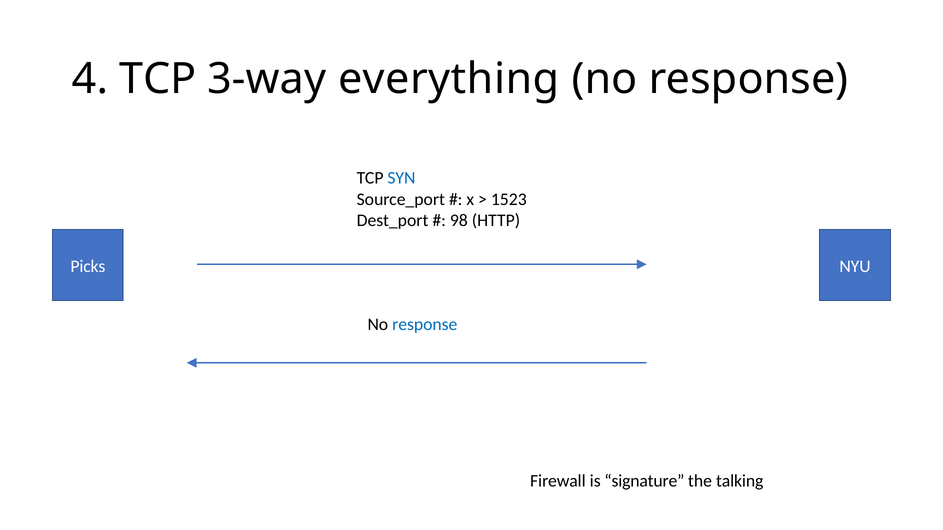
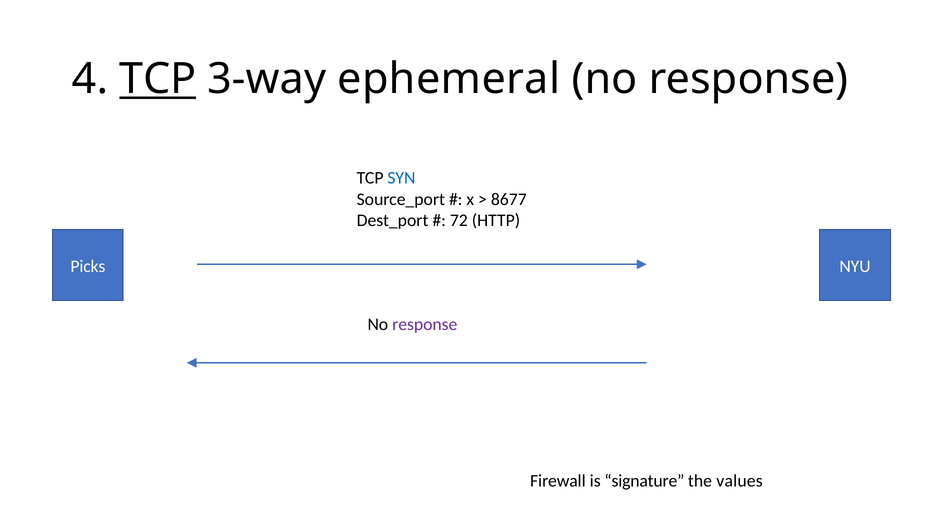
TCP at (158, 79) underline: none -> present
everything: everything -> ephemeral
1523: 1523 -> 8677
98: 98 -> 72
response at (425, 325) colour: blue -> purple
talking: talking -> values
